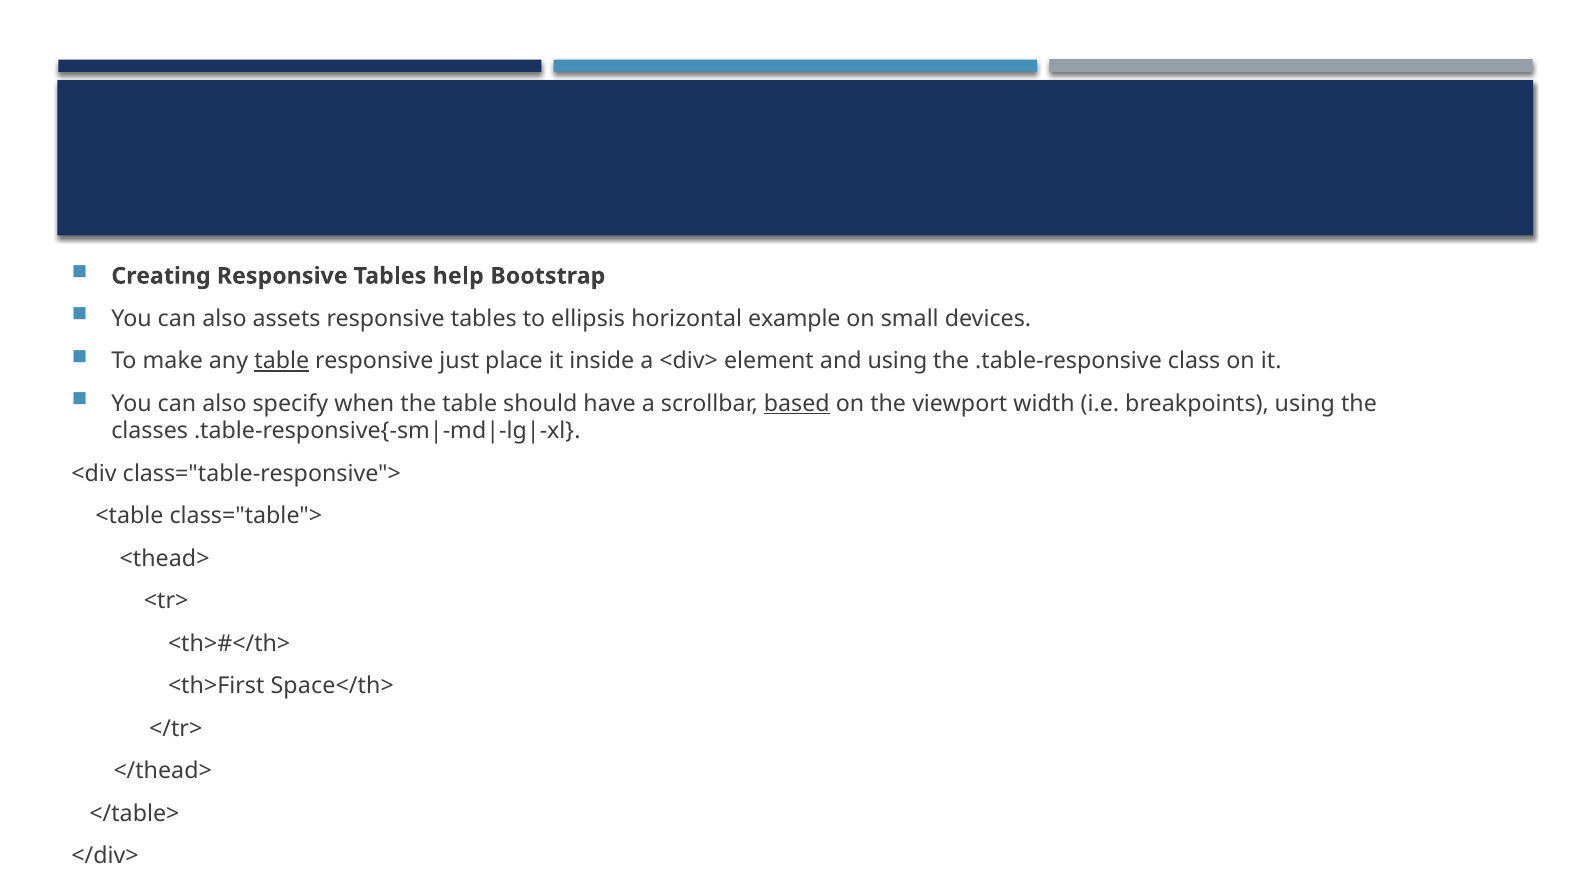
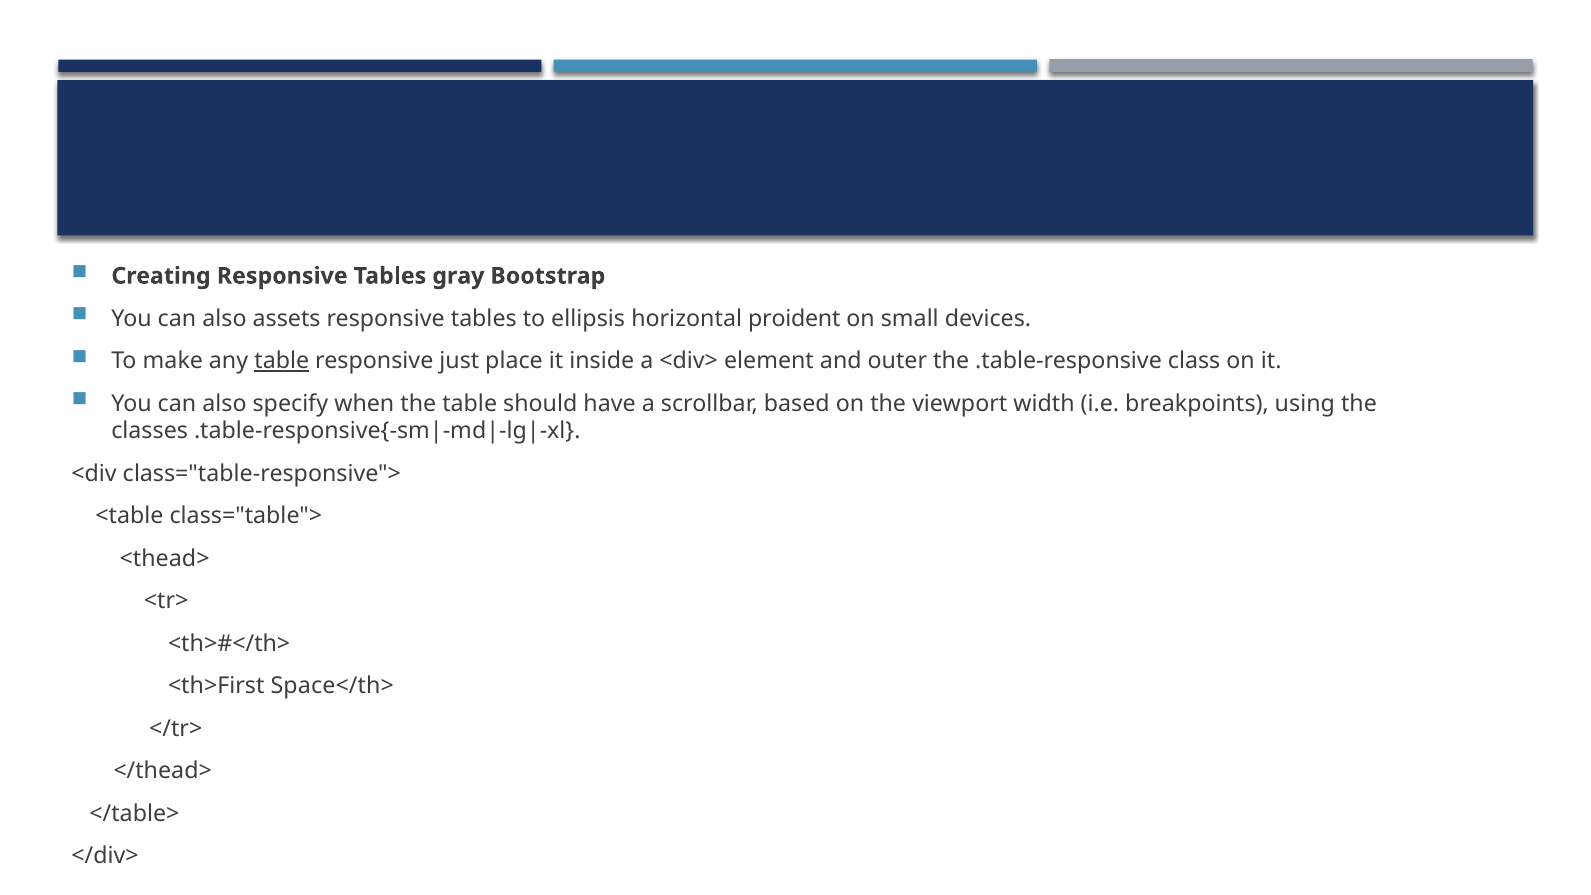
help: help -> gray
example: example -> proident
and using: using -> outer
based underline: present -> none
